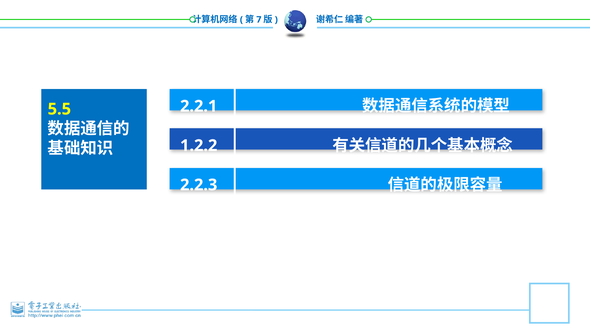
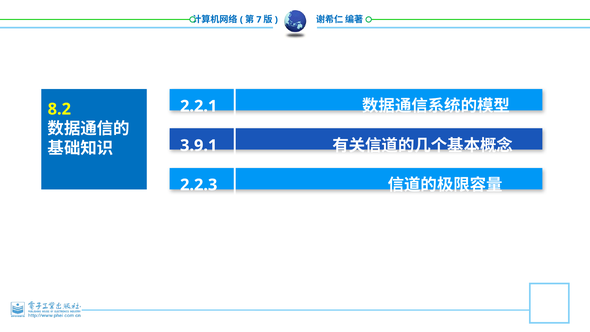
5.5: 5.5 -> 8.2
1.2.2: 1.2.2 -> 3.9.1
